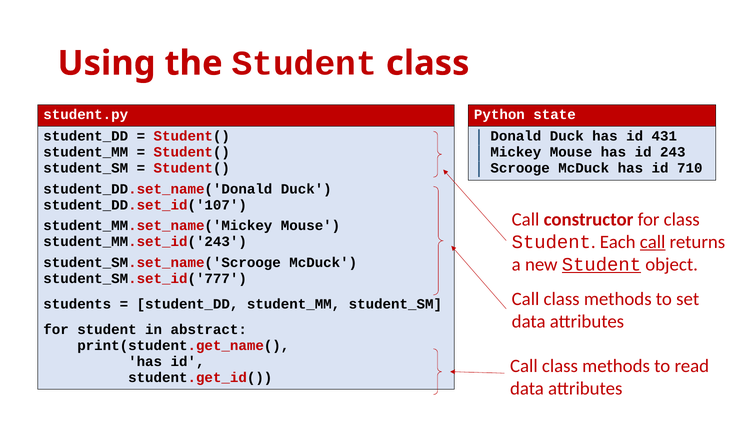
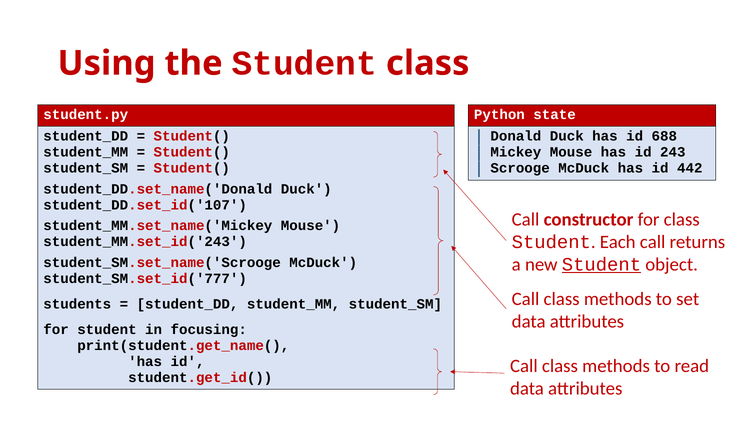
431: 431 -> 688
710: 710 -> 442
call at (653, 242) underline: present -> none
abstract: abstract -> focusing
